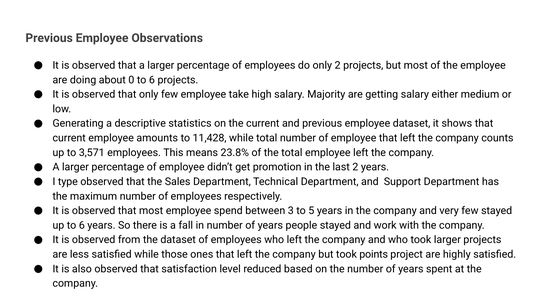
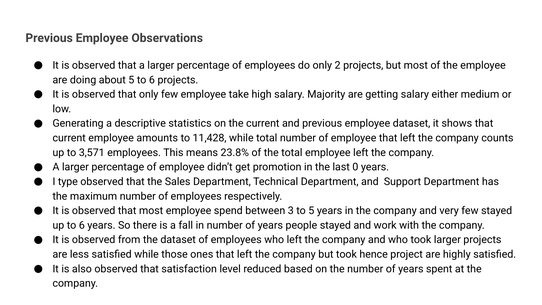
about 0: 0 -> 5
last 2: 2 -> 0
points: points -> hence
